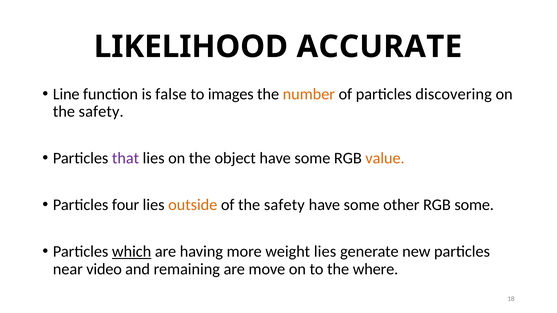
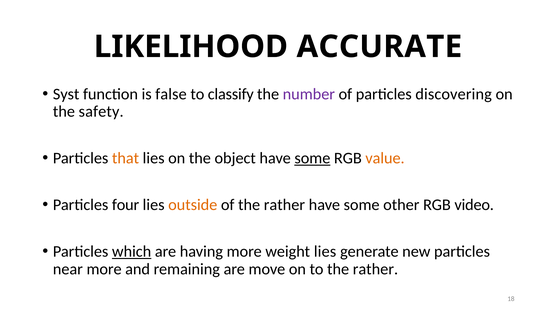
Line: Line -> Syst
images: images -> classify
number colour: orange -> purple
that colour: purple -> orange
some at (312, 158) underline: none -> present
of the safety: safety -> rather
RGB some: some -> video
near video: video -> more
to the where: where -> rather
